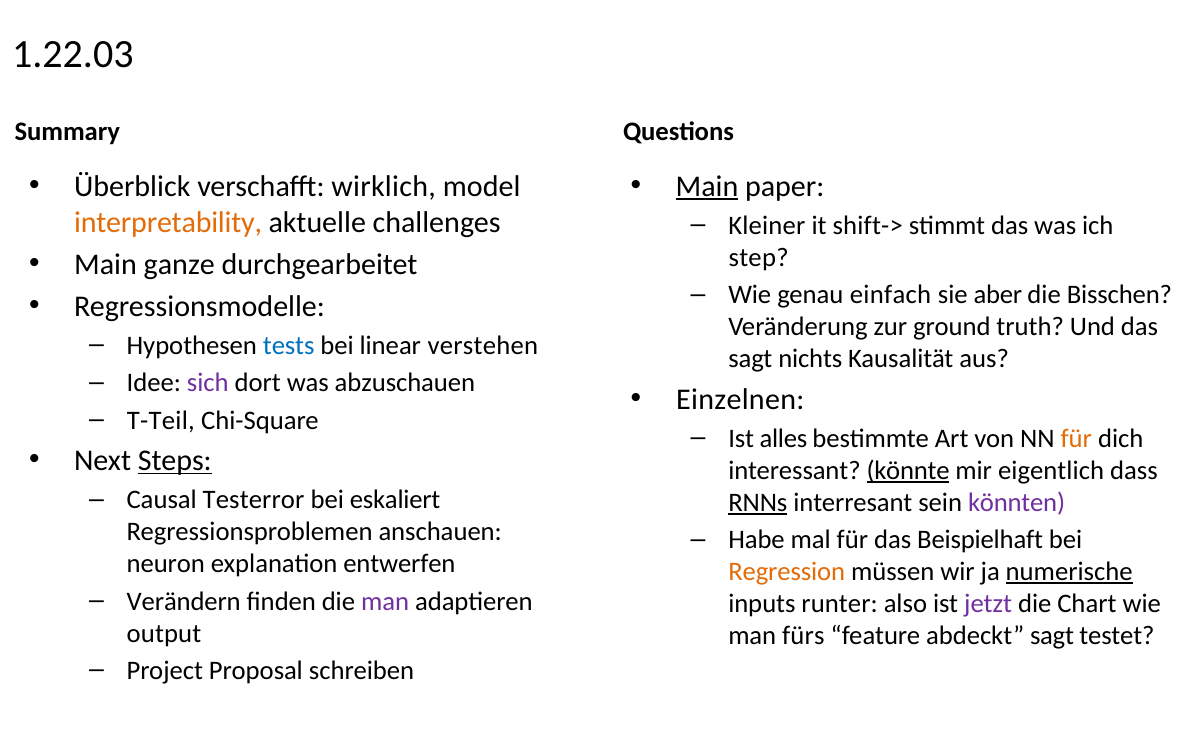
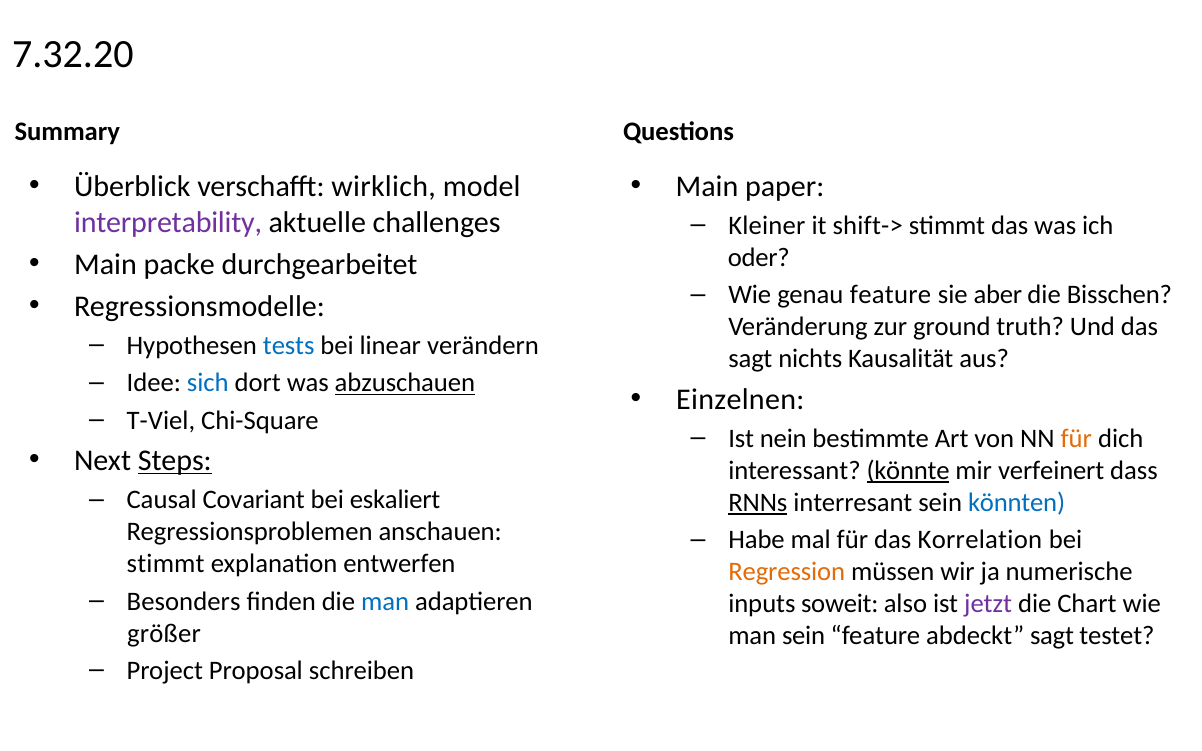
1.22.03: 1.22.03 -> 7.32.20
Main at (707, 186) underline: present -> none
interpretability colour: orange -> purple
step: step -> oder
ganze: ganze -> packe
genau einfach: einfach -> feature
verstehen: verstehen -> verändern
sich colour: purple -> blue
abzuschauen underline: none -> present
T-Teil: T-Teil -> T-Viel
alles: alles -> nein
eigentlich: eigentlich -> verfeinert
Testerror: Testerror -> Covariant
könnten colour: purple -> blue
Beispielhaft: Beispielhaft -> Korrelation
neuron at (166, 564): neuron -> stimmt
numerische underline: present -> none
Verändern: Verändern -> Besonders
man at (385, 601) colour: purple -> blue
runter: runter -> soweit
output: output -> größer
man fürs: fürs -> sein
